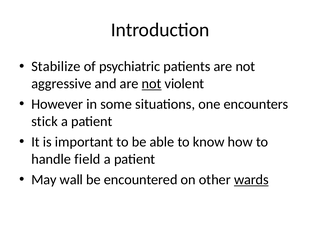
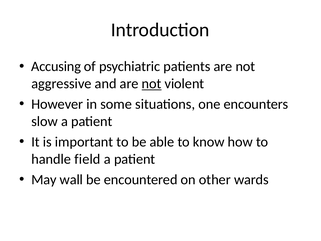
Stabilize: Stabilize -> Accusing
stick: stick -> slow
wards underline: present -> none
